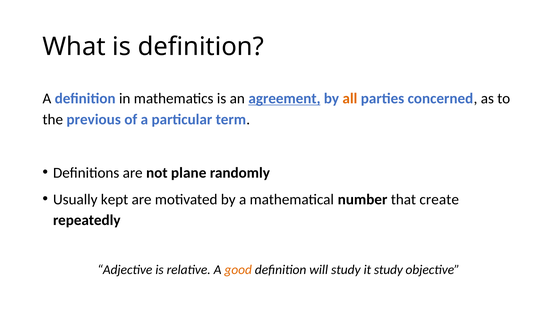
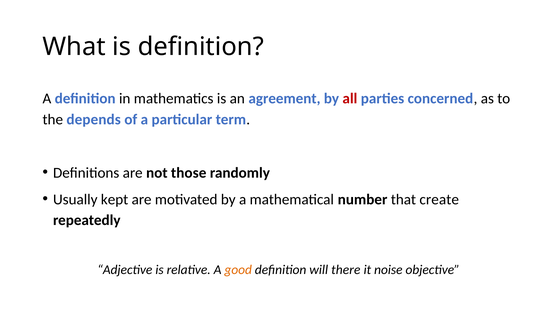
agreement underline: present -> none
all colour: orange -> red
previous: previous -> depends
plane: plane -> those
will study: study -> there
it study: study -> noise
